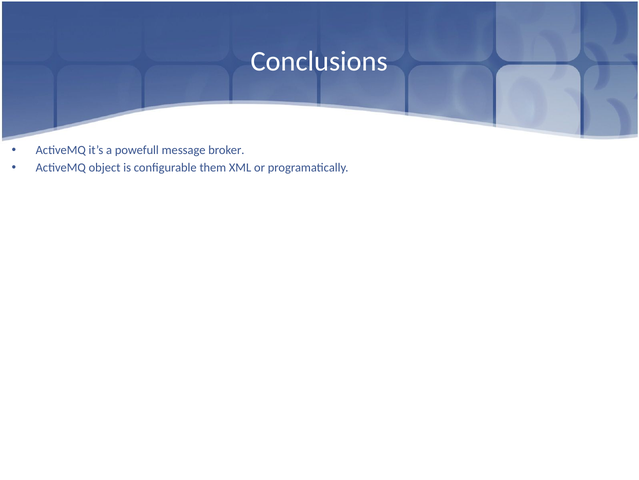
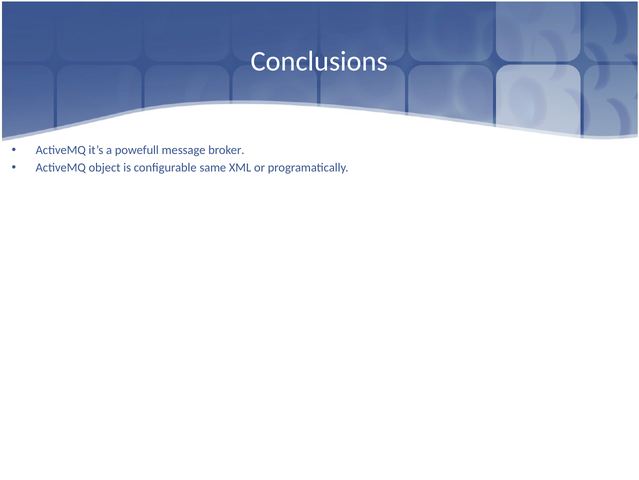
them: them -> same
